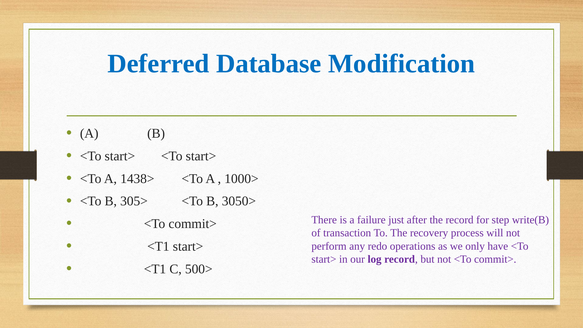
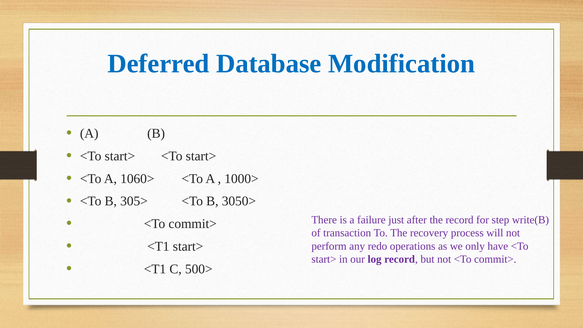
1438>: 1438> -> 1060>
